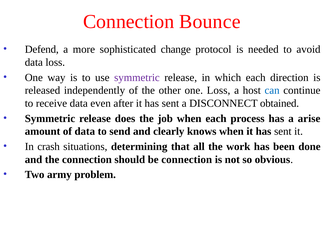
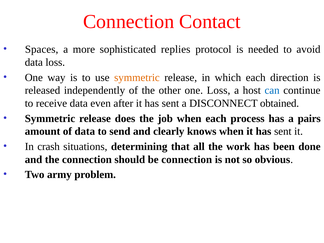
Bounce: Bounce -> Contact
Defend: Defend -> Spaces
change: change -> replies
symmetric at (137, 77) colour: purple -> orange
arise: arise -> pairs
